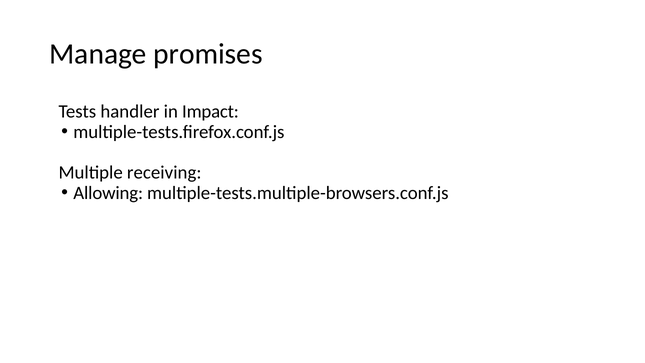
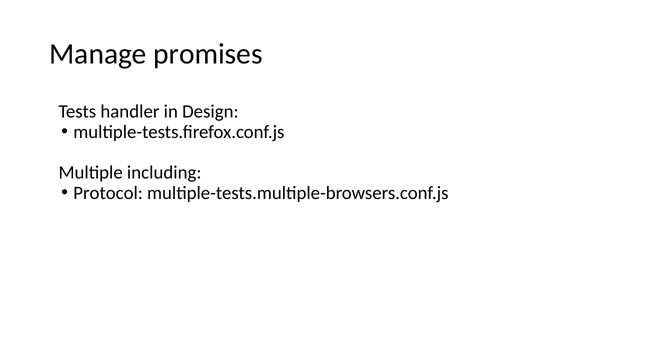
Impact: Impact -> Design
receiving: receiving -> including
Allowing: Allowing -> Protocol
